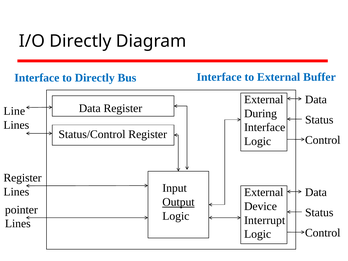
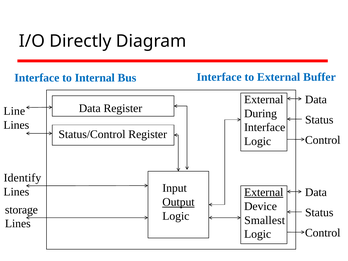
to Directly: Directly -> Internal
Register at (23, 178): Register -> Identify
External at (264, 192) underline: none -> present
pointer: pointer -> storage
Interrupt: Interrupt -> Smallest
